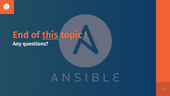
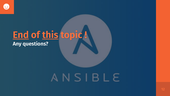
End underline: none -> present
